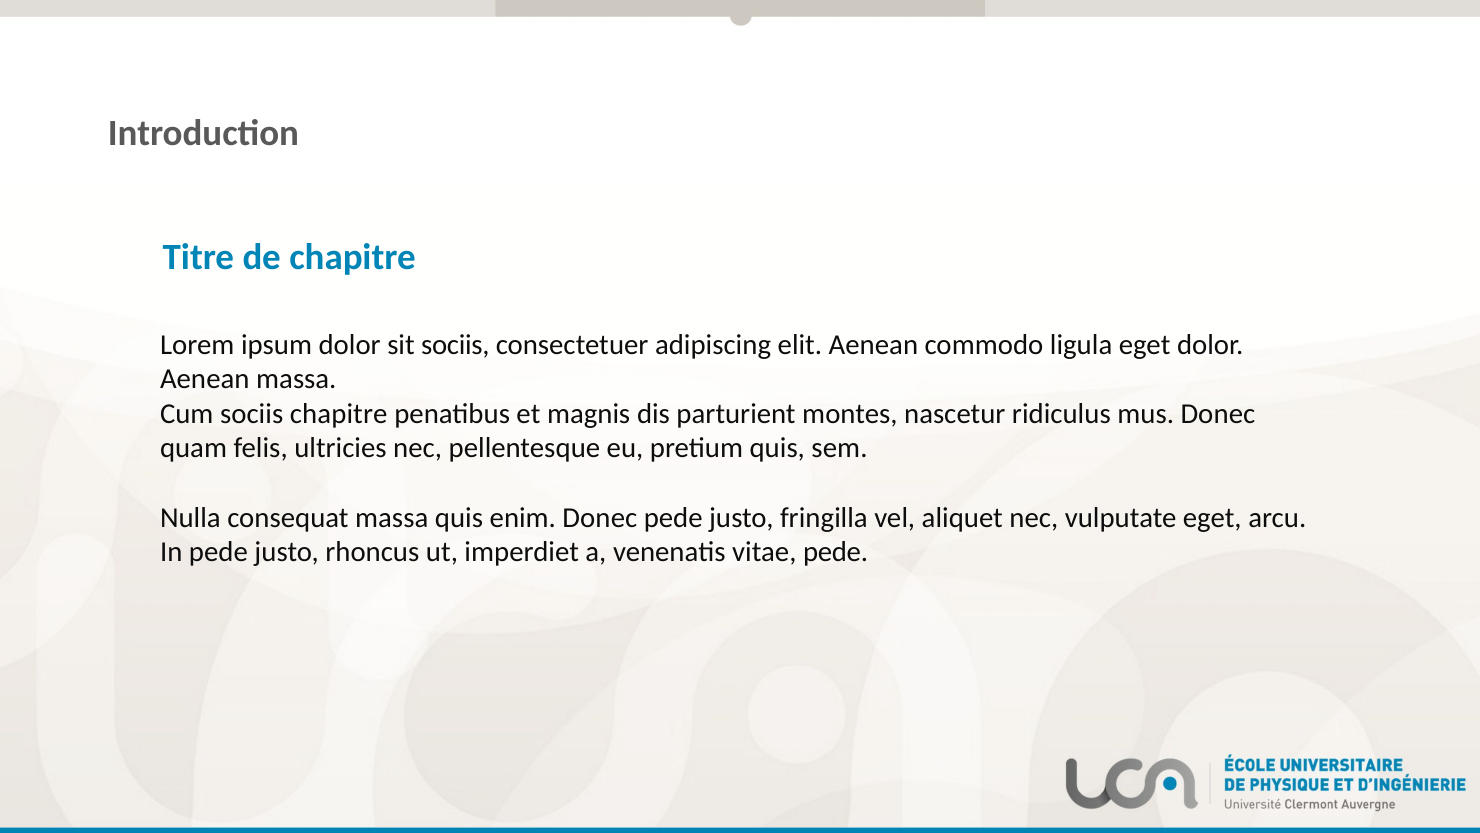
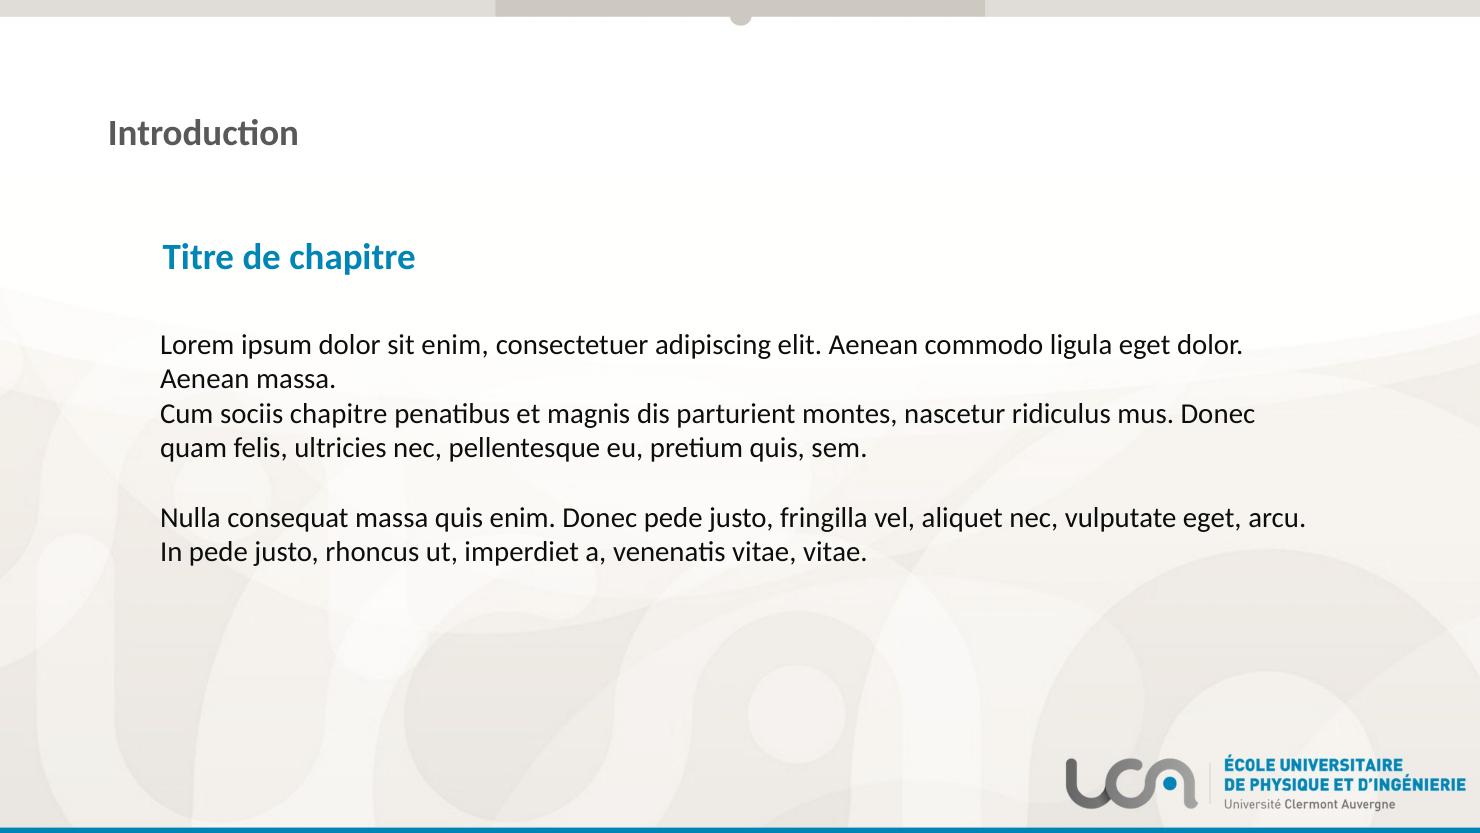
sit sociis: sociis -> enim
vitae pede: pede -> vitae
